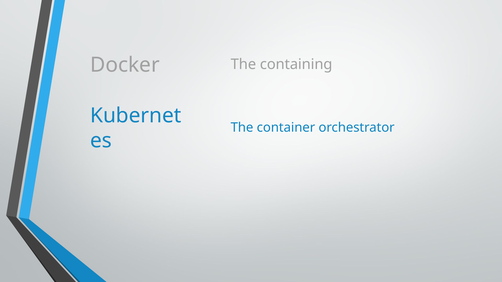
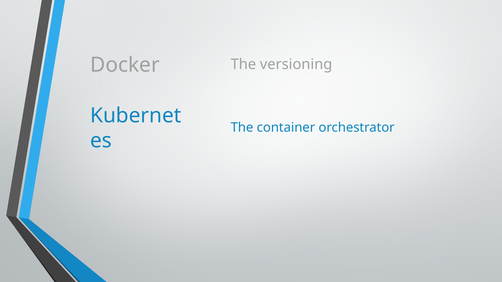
containing: containing -> versioning
